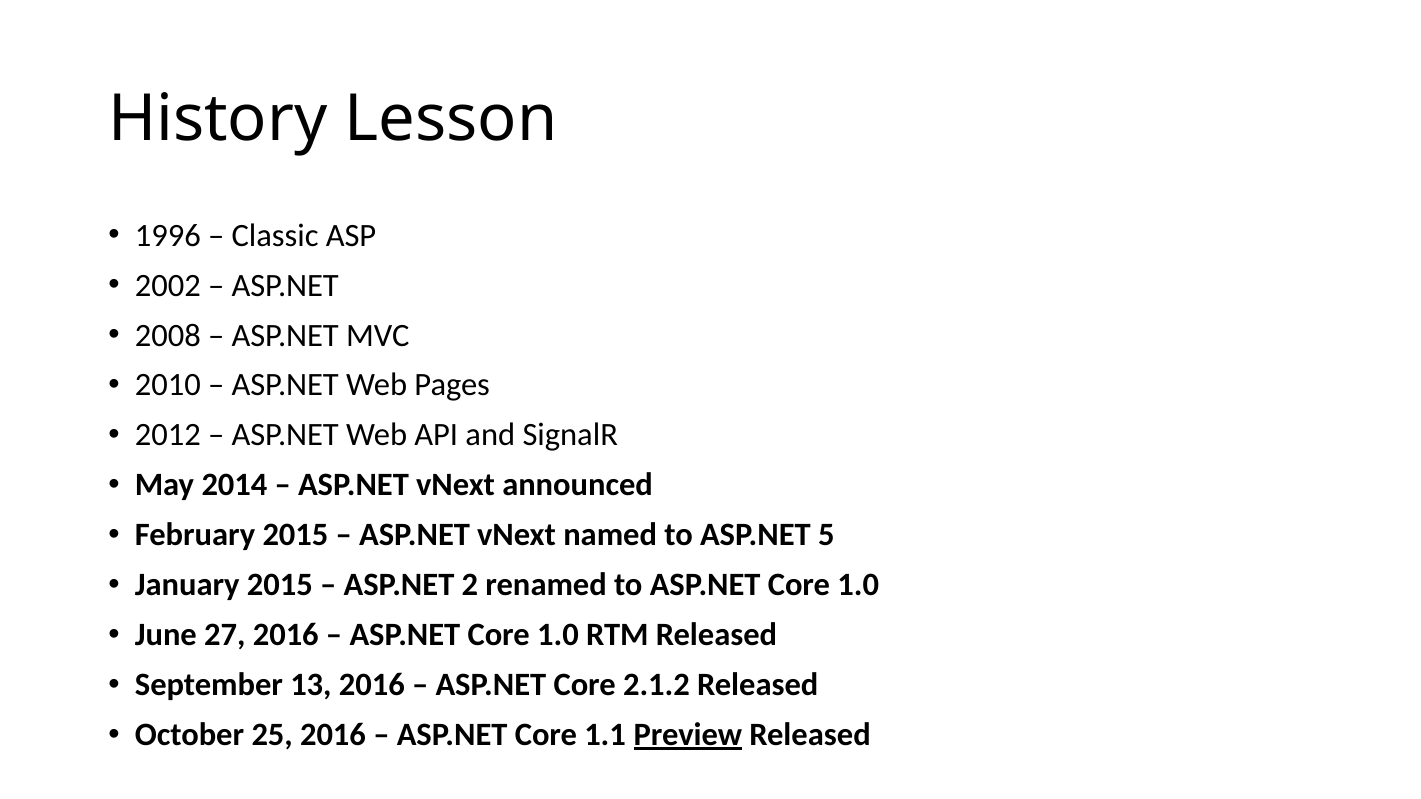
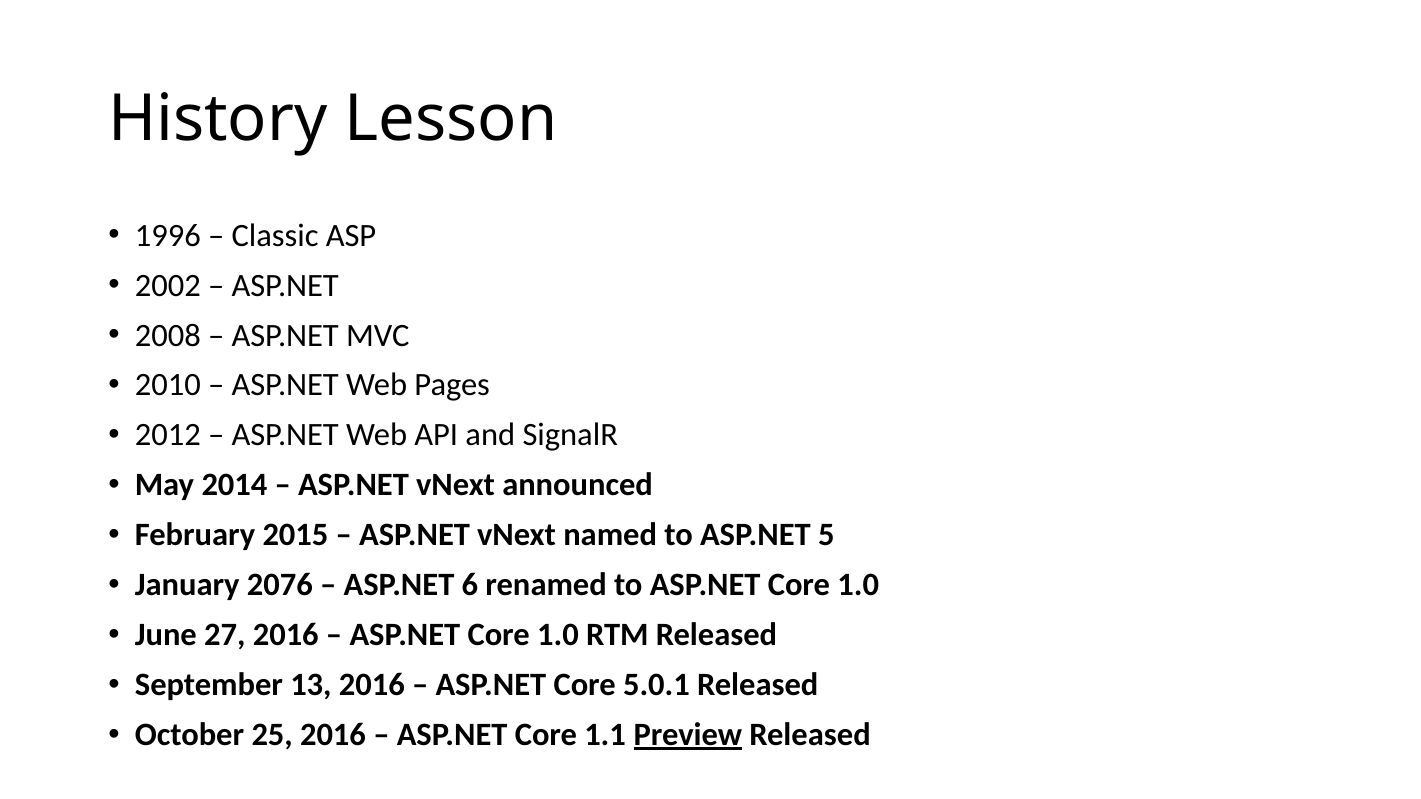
January 2015: 2015 -> 2076
2: 2 -> 6
2.1.2: 2.1.2 -> 5.0.1
